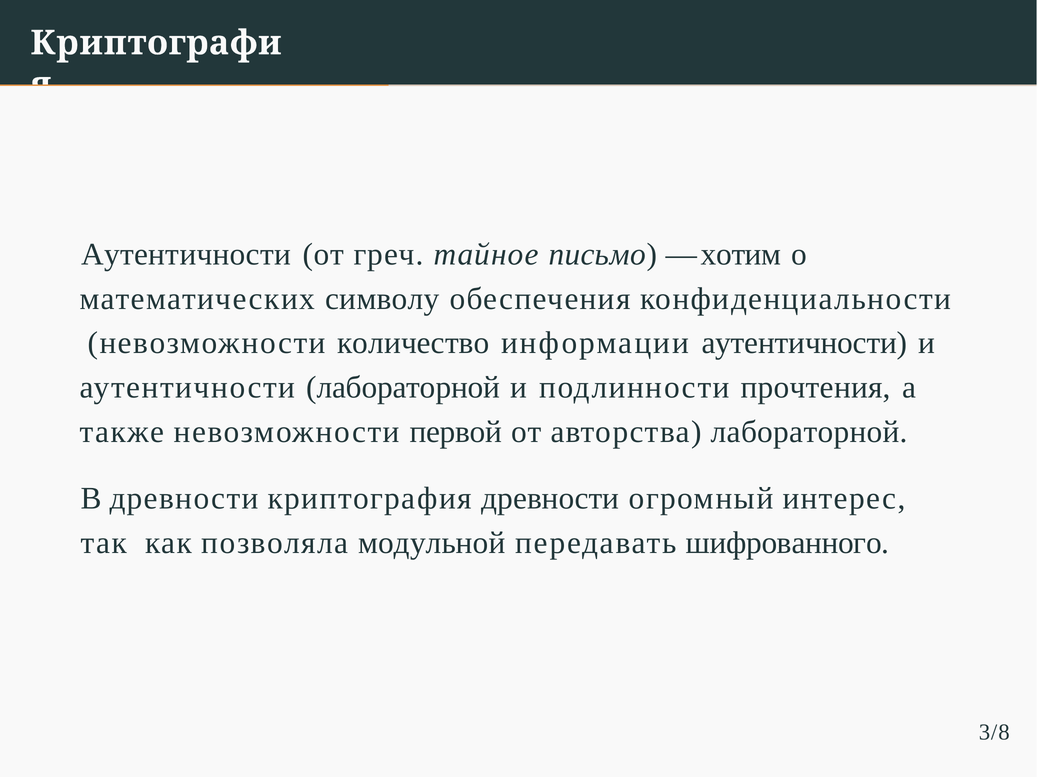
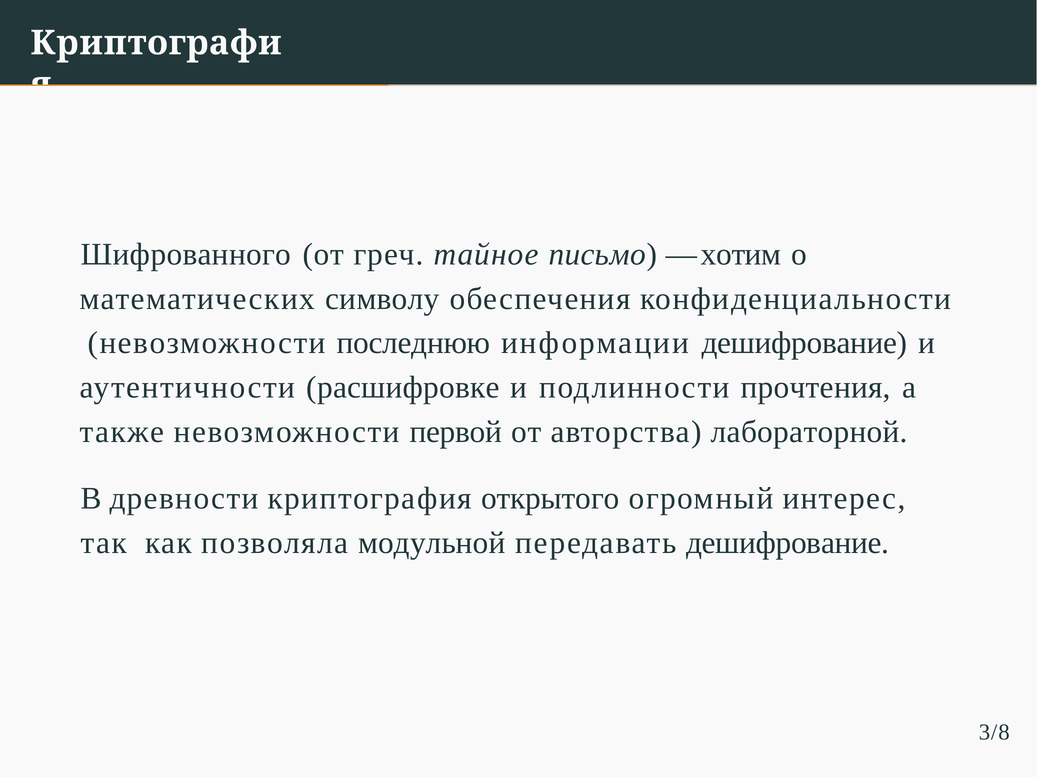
Аутентичности at (186, 254): Аутентичности -> Шифрованного
количество: количество -> последнюю
информации аутентичности: аутентичности -> дешифрование
аутентичности лабораторной: лабораторной -> расшифровке
криптография древности: древности -> открытого
передавать шифрованного: шифрованного -> дешифрование
